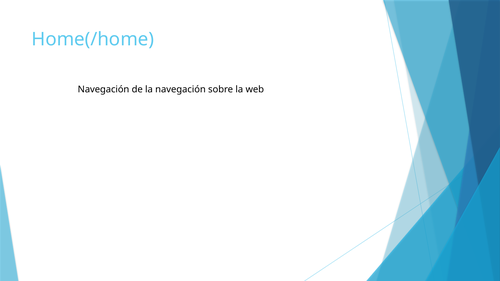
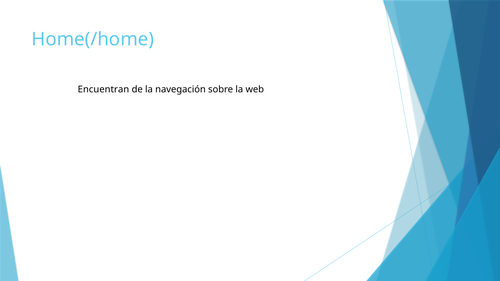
Navegación at (104, 90): Navegación -> Encuentran
